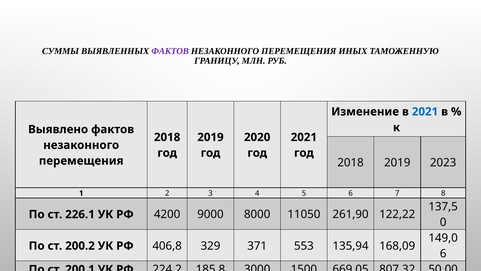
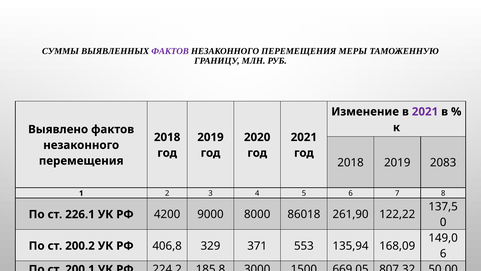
ИНЫХ: ИНЫХ -> МЕРЫ
2021 at (425, 112) colour: blue -> purple
2023: 2023 -> 2083
11050: 11050 -> 86018
